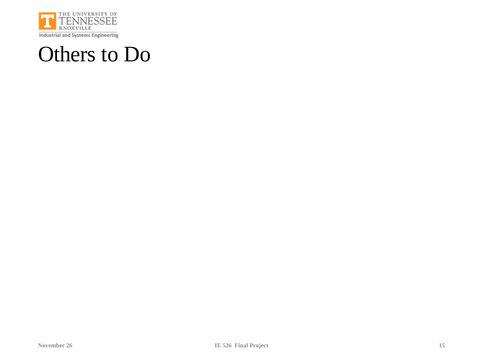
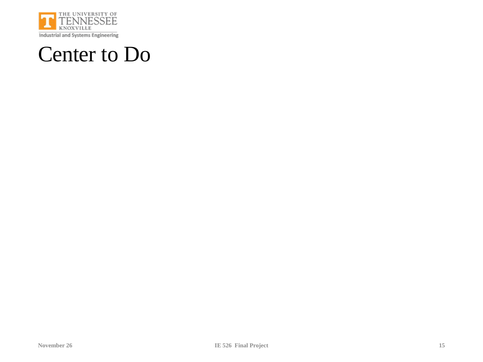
Others: Others -> Center
